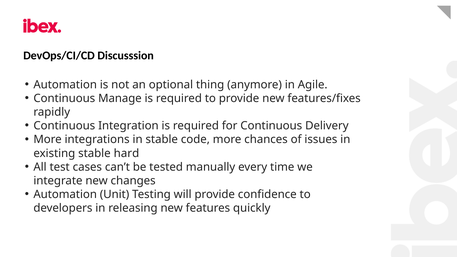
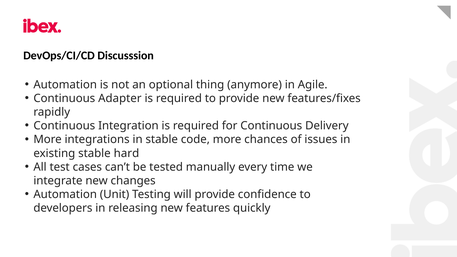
Manage: Manage -> Adapter
